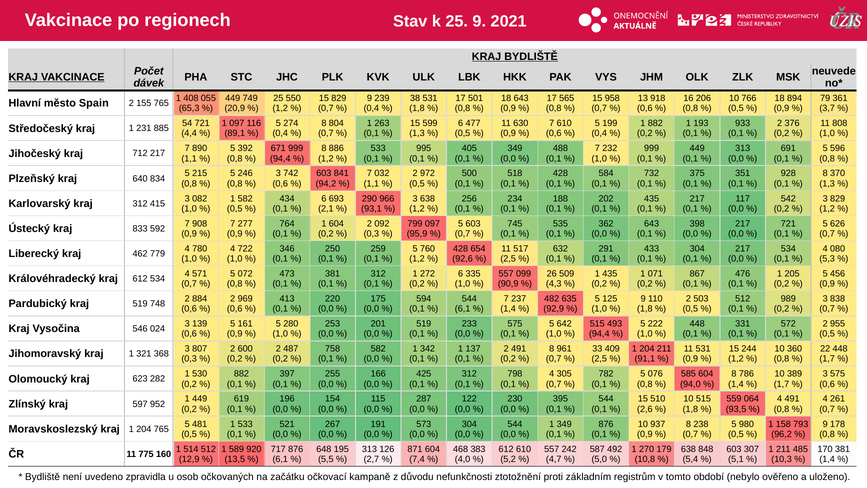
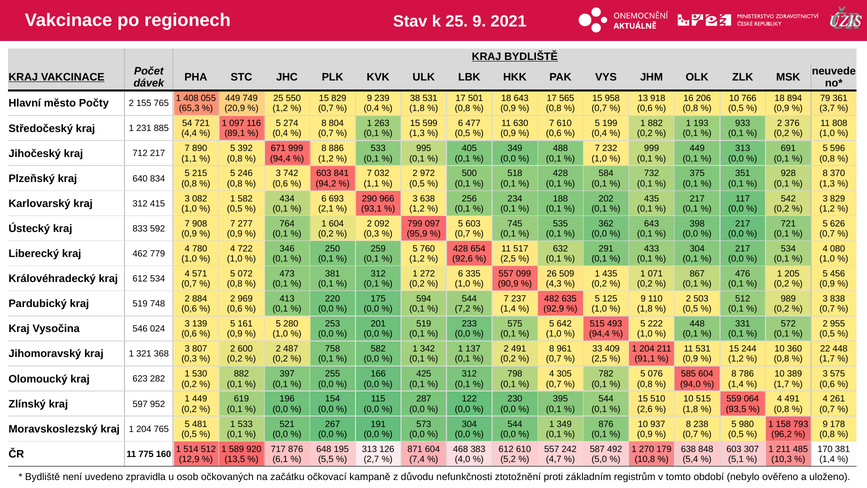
Spain: Spain -> Počty
5,3 at (827, 259): 5,3 -> 1,0
6,1 at (463, 309): 6,1 -> 7,2
